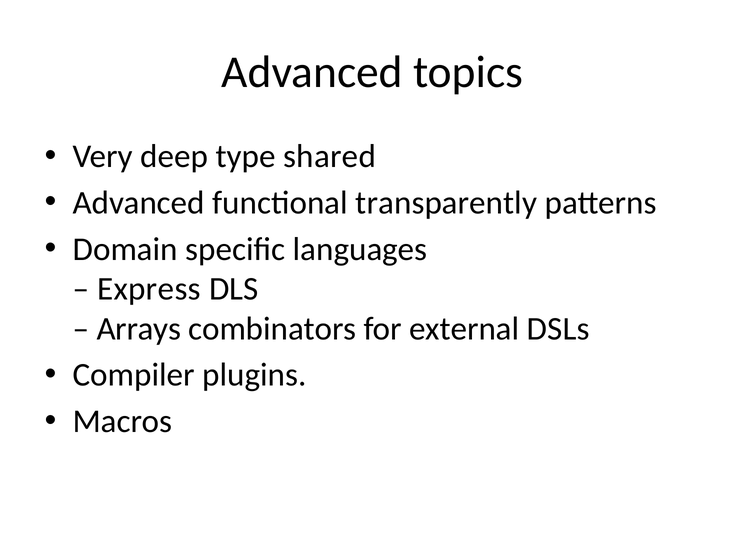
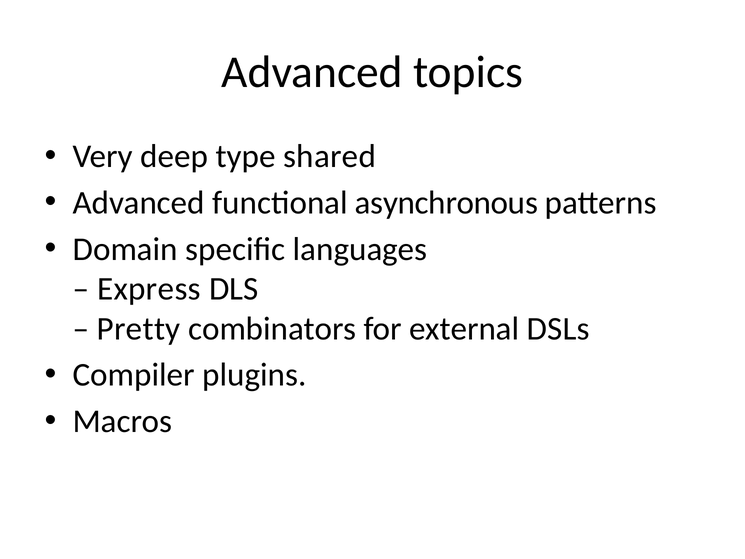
transparently: transparently -> asynchronous
Arrays: Arrays -> Pretty
